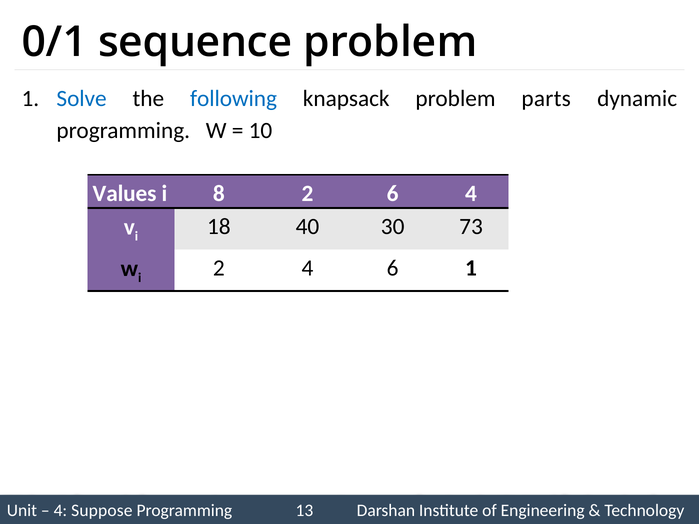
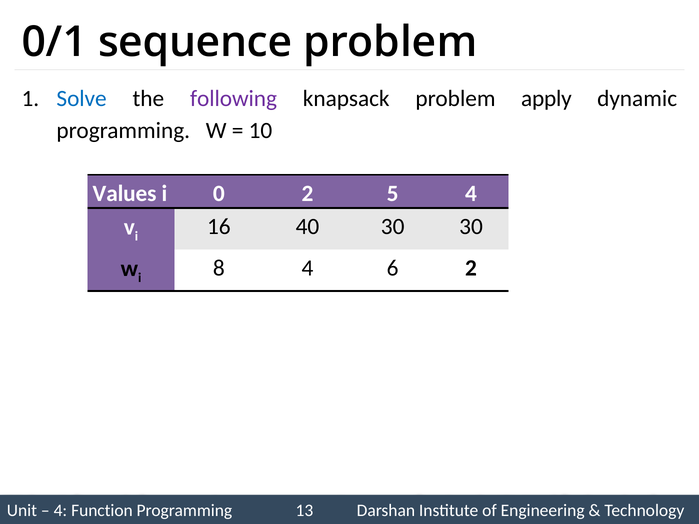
following colour: blue -> purple
parts: parts -> apply
8: 8 -> 0
2 6: 6 -> 5
18: 18 -> 16
30 73: 73 -> 30
i 2: 2 -> 8
6 1: 1 -> 2
Suppose: Suppose -> Function
